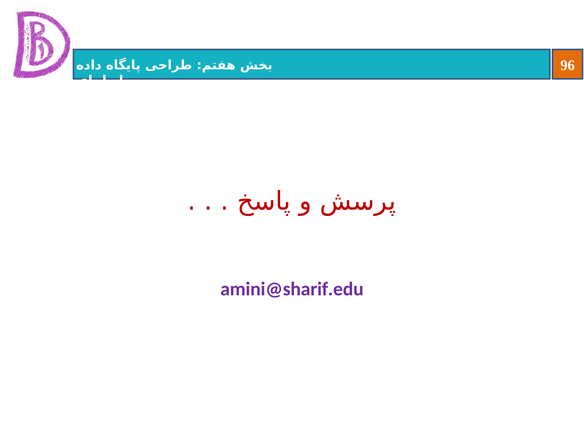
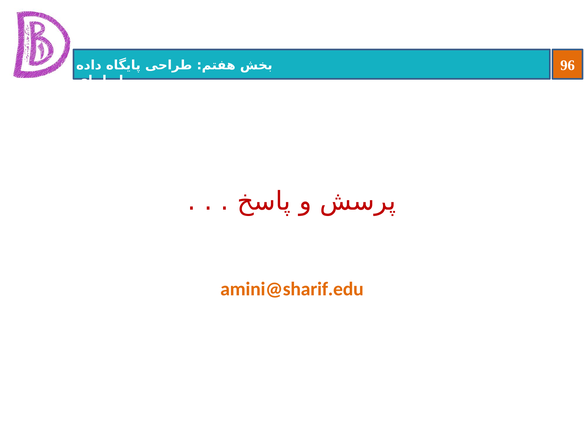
amini@sharif.edu colour: purple -> orange
